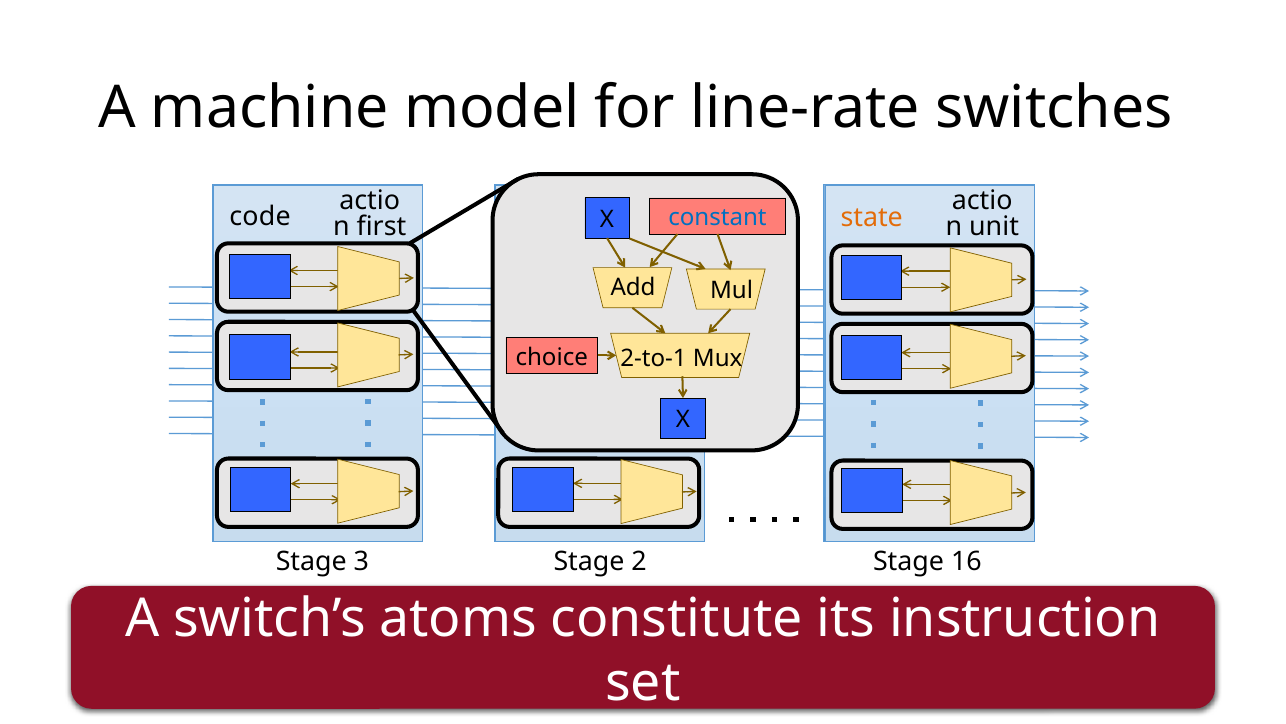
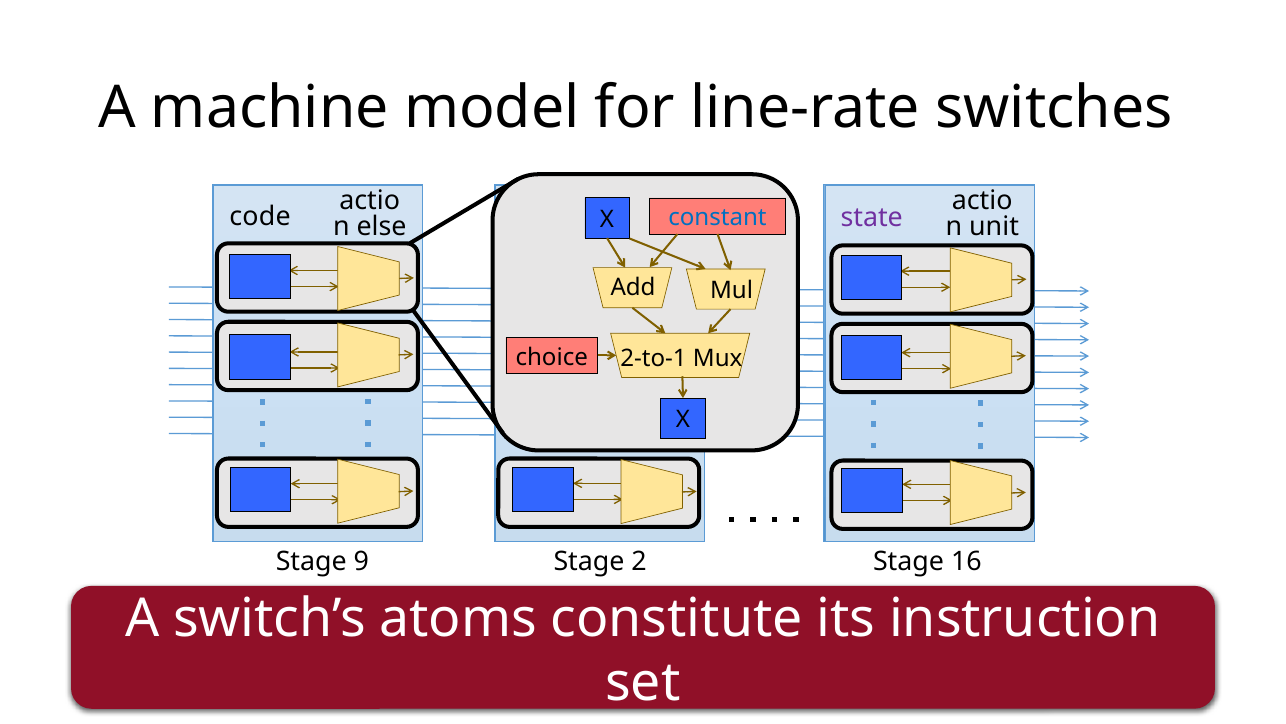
state at (872, 217) colour: orange -> purple
first: first -> else
3: 3 -> 9
